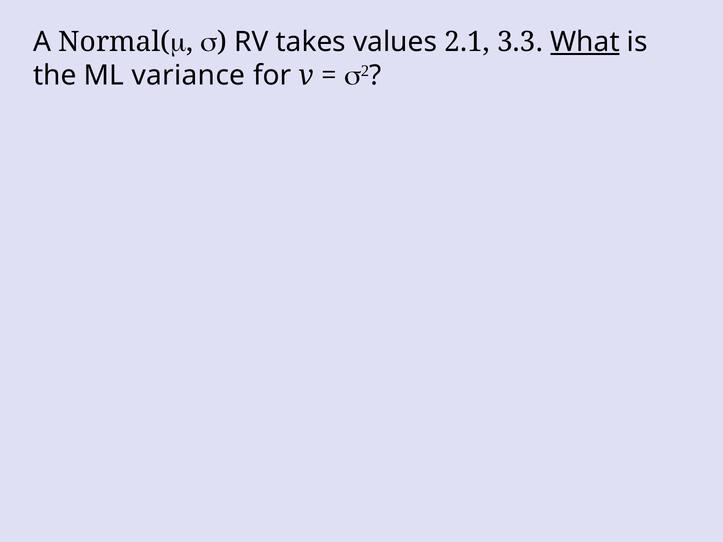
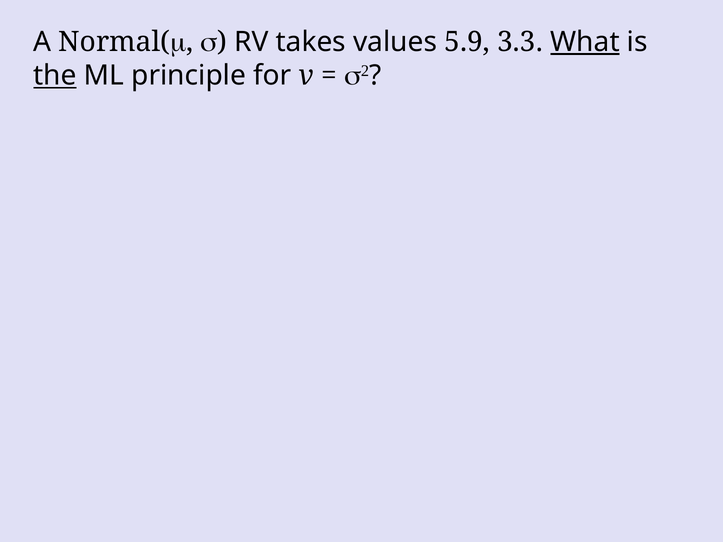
2.1: 2.1 -> 5.9
the underline: none -> present
variance: variance -> principle
